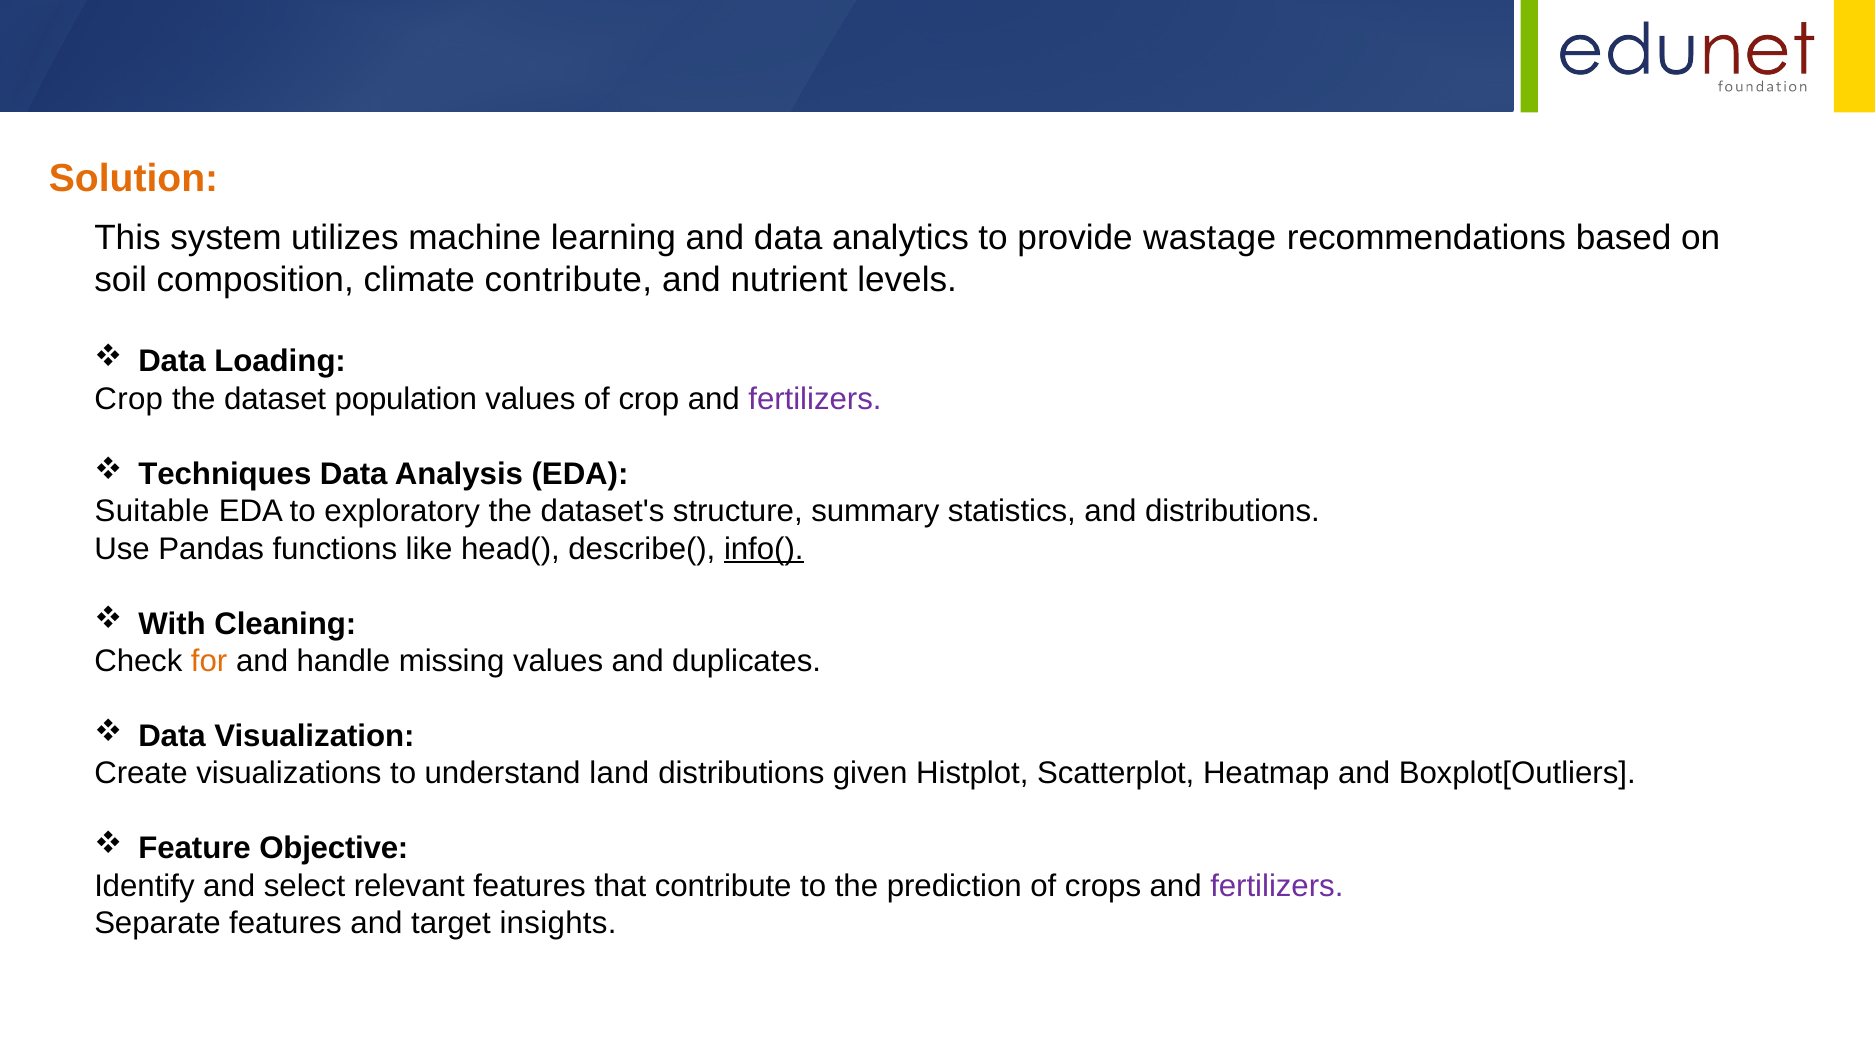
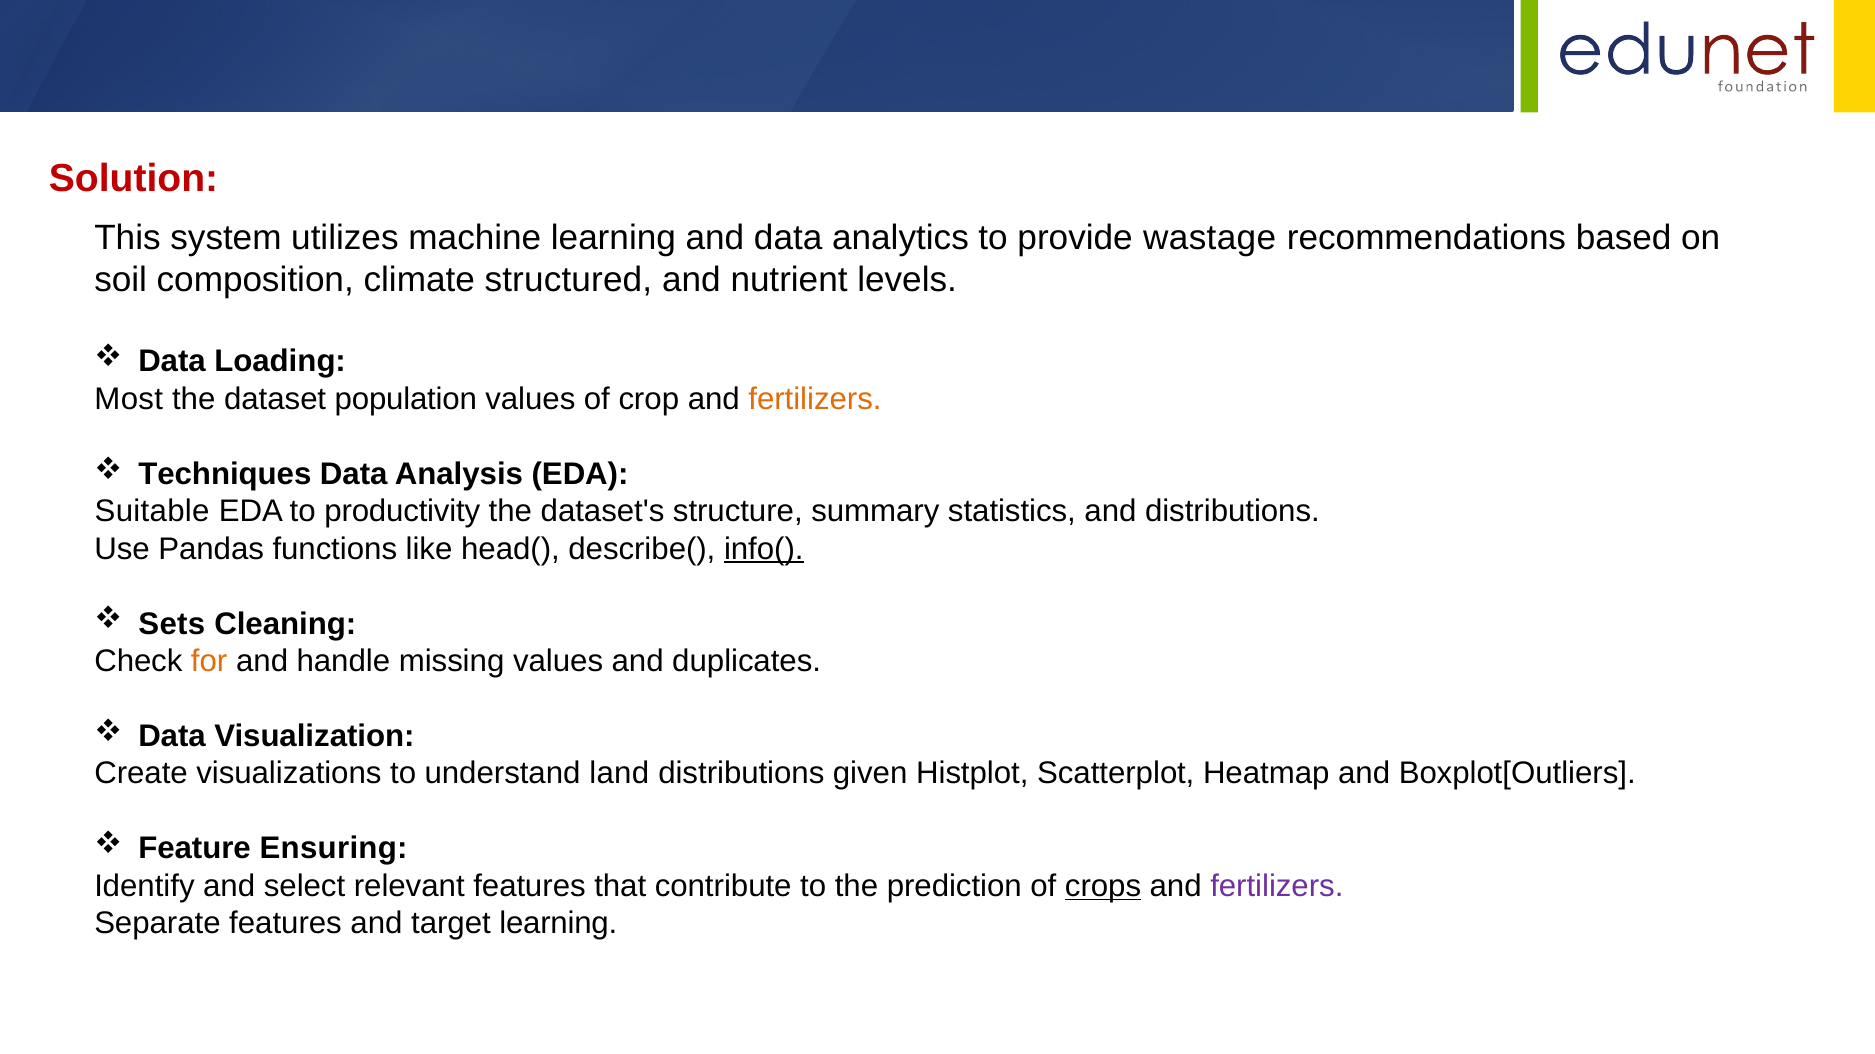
Solution colour: orange -> red
climate contribute: contribute -> structured
Crop at (129, 399): Crop -> Most
fertilizers at (815, 399) colour: purple -> orange
exploratory: exploratory -> productivity
With: With -> Sets
Objective: Objective -> Ensuring
crops underline: none -> present
target insights: insights -> learning
